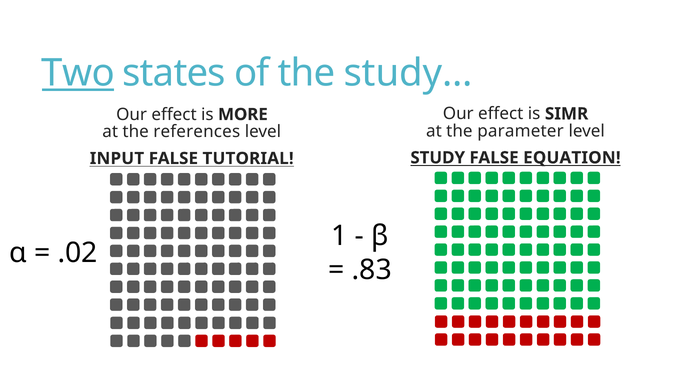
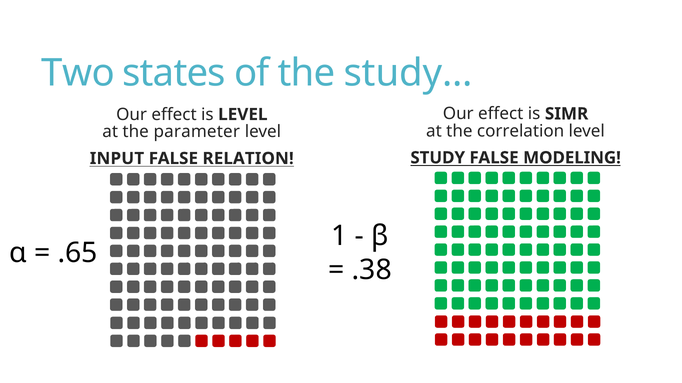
Two underline: present -> none
is MORE: MORE -> LEVEL
parameter: parameter -> correlation
references: references -> parameter
EQUATION: EQUATION -> MODELING
TUTORIAL: TUTORIAL -> RELATION
.02: .02 -> .65
.83: .83 -> .38
